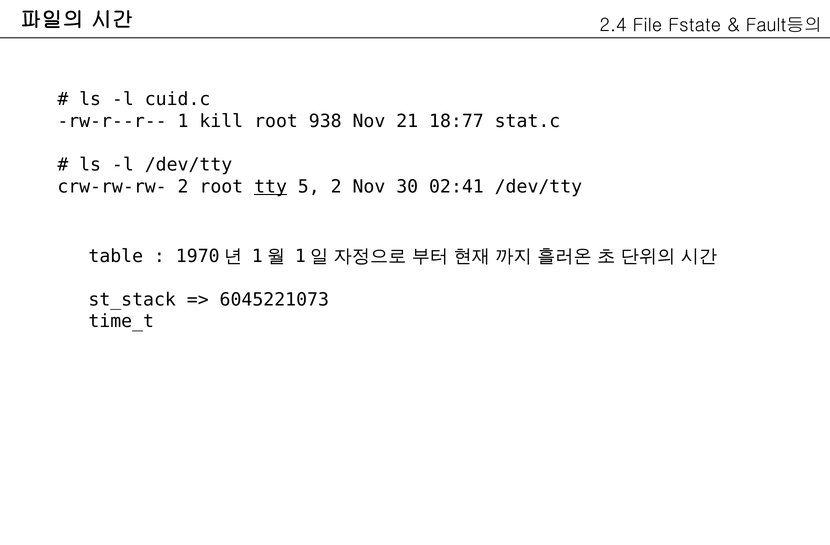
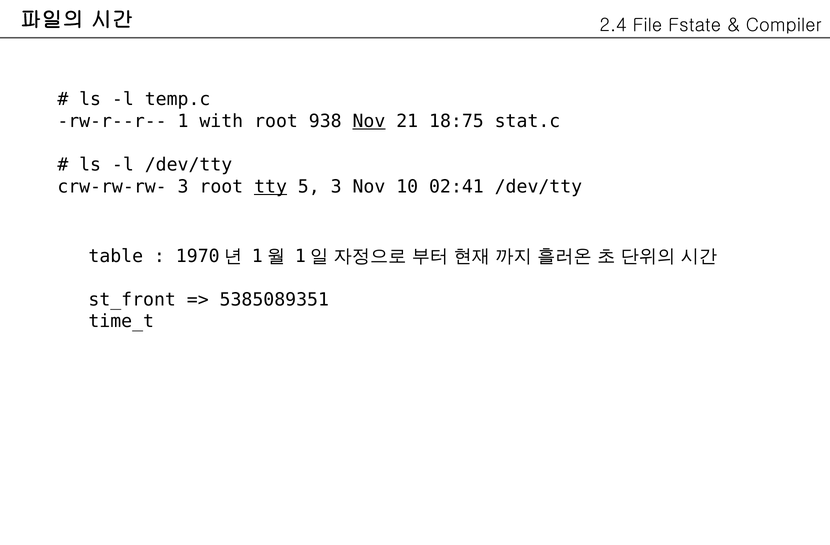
Fault등의: Fault등의 -> Compiler
cuid.c: cuid.c -> temp.c
kill: kill -> with
Nov at (369, 121) underline: none -> present
18:77: 18:77 -> 18:75
crw-rw-rw- 2: 2 -> 3
5 2: 2 -> 3
30: 30 -> 10
st_stack: st_stack -> st_front
6045221073: 6045221073 -> 5385089351
